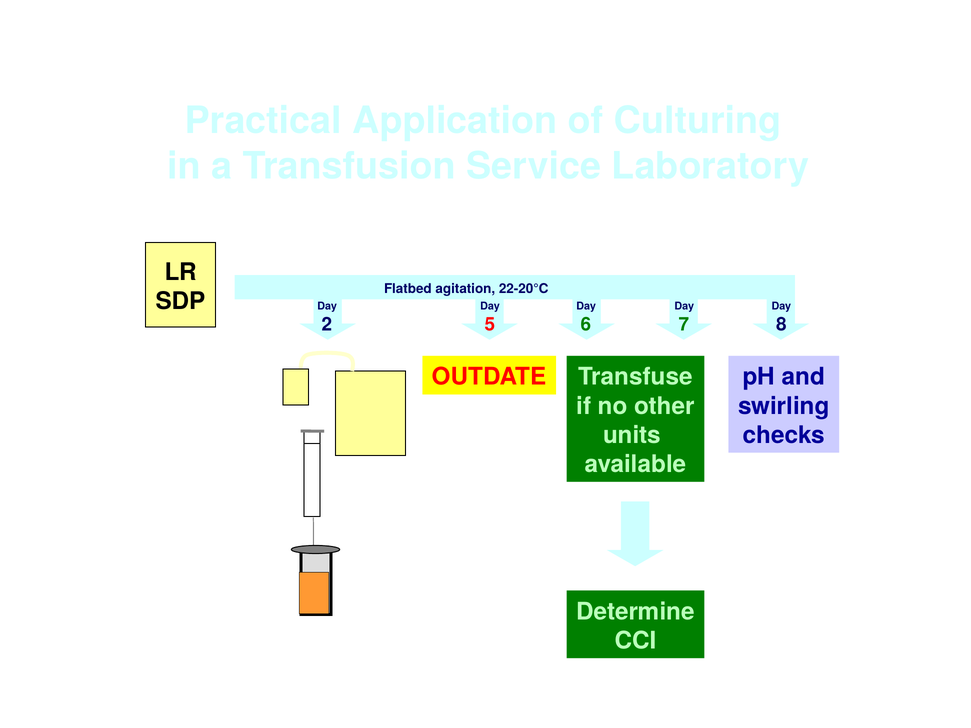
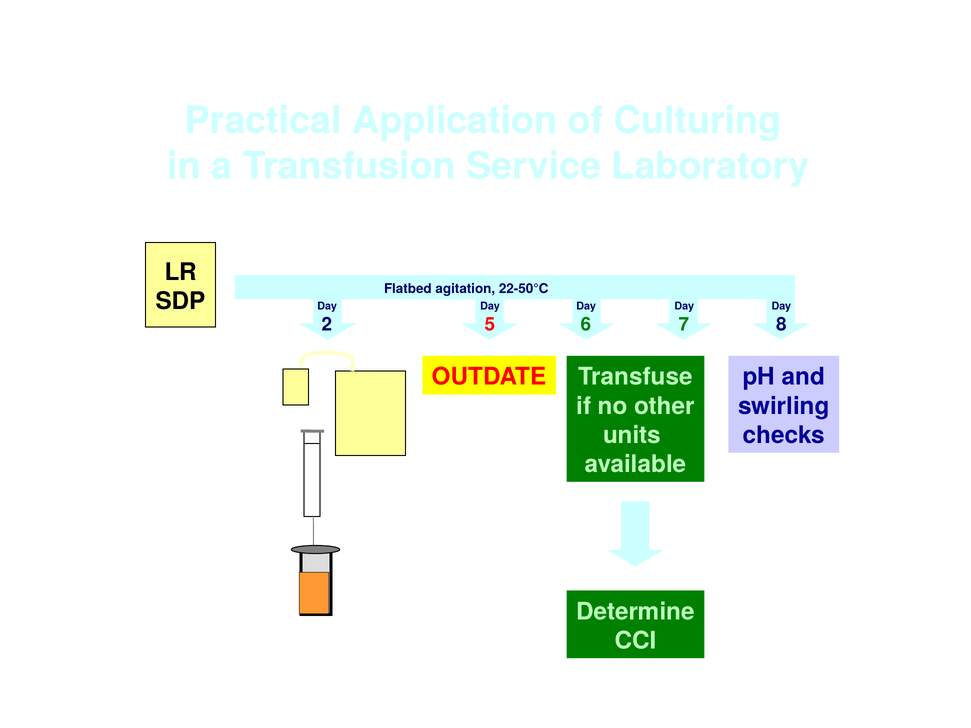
22-20°C: 22-20°C -> 22-50°C
